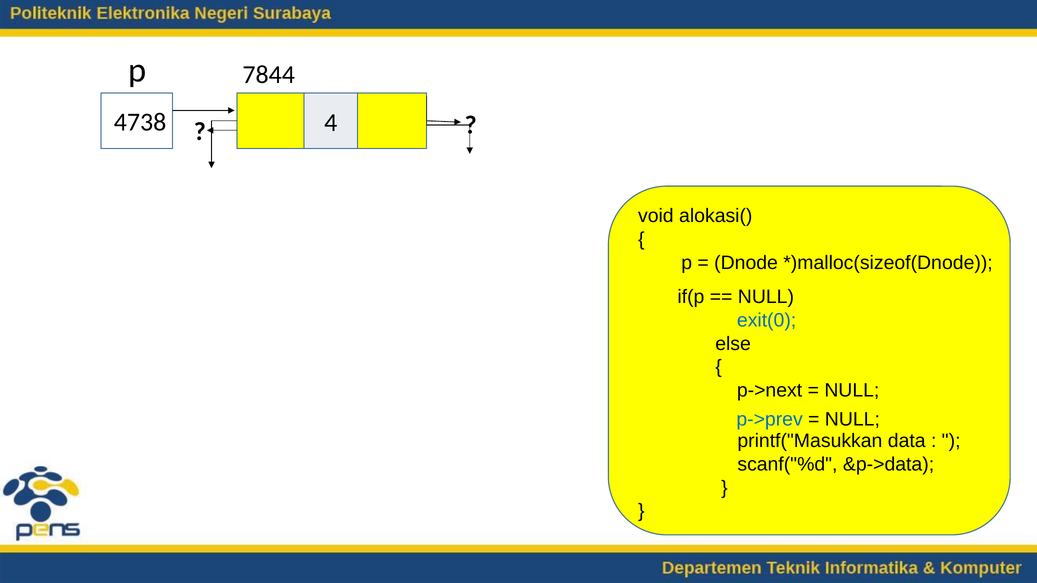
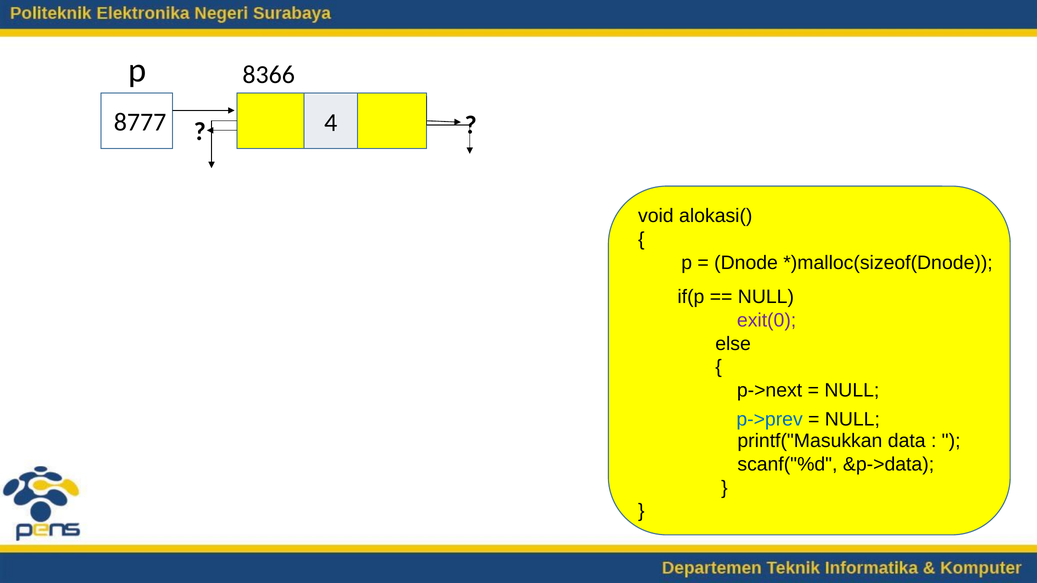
7844: 7844 -> 8366
4738: 4738 -> 8777
exit(0 colour: blue -> purple
